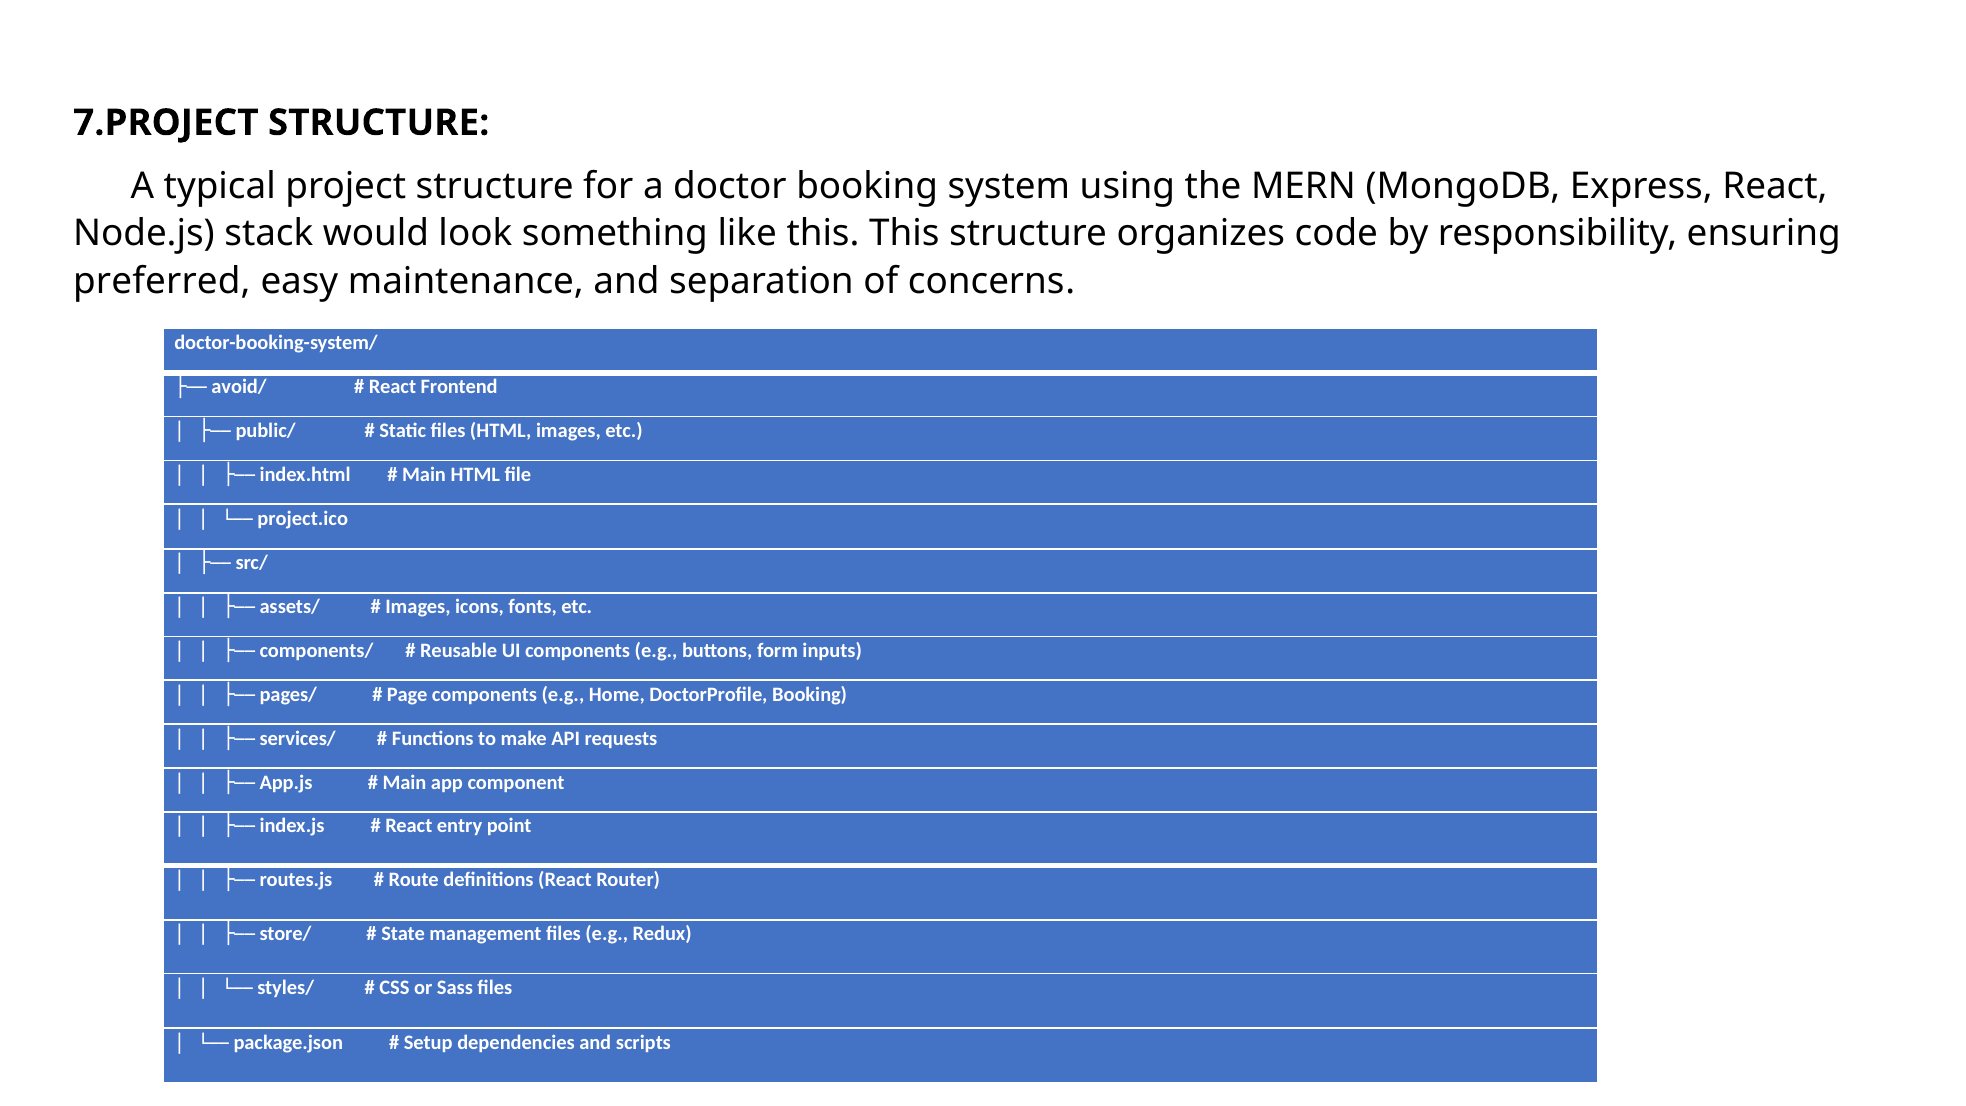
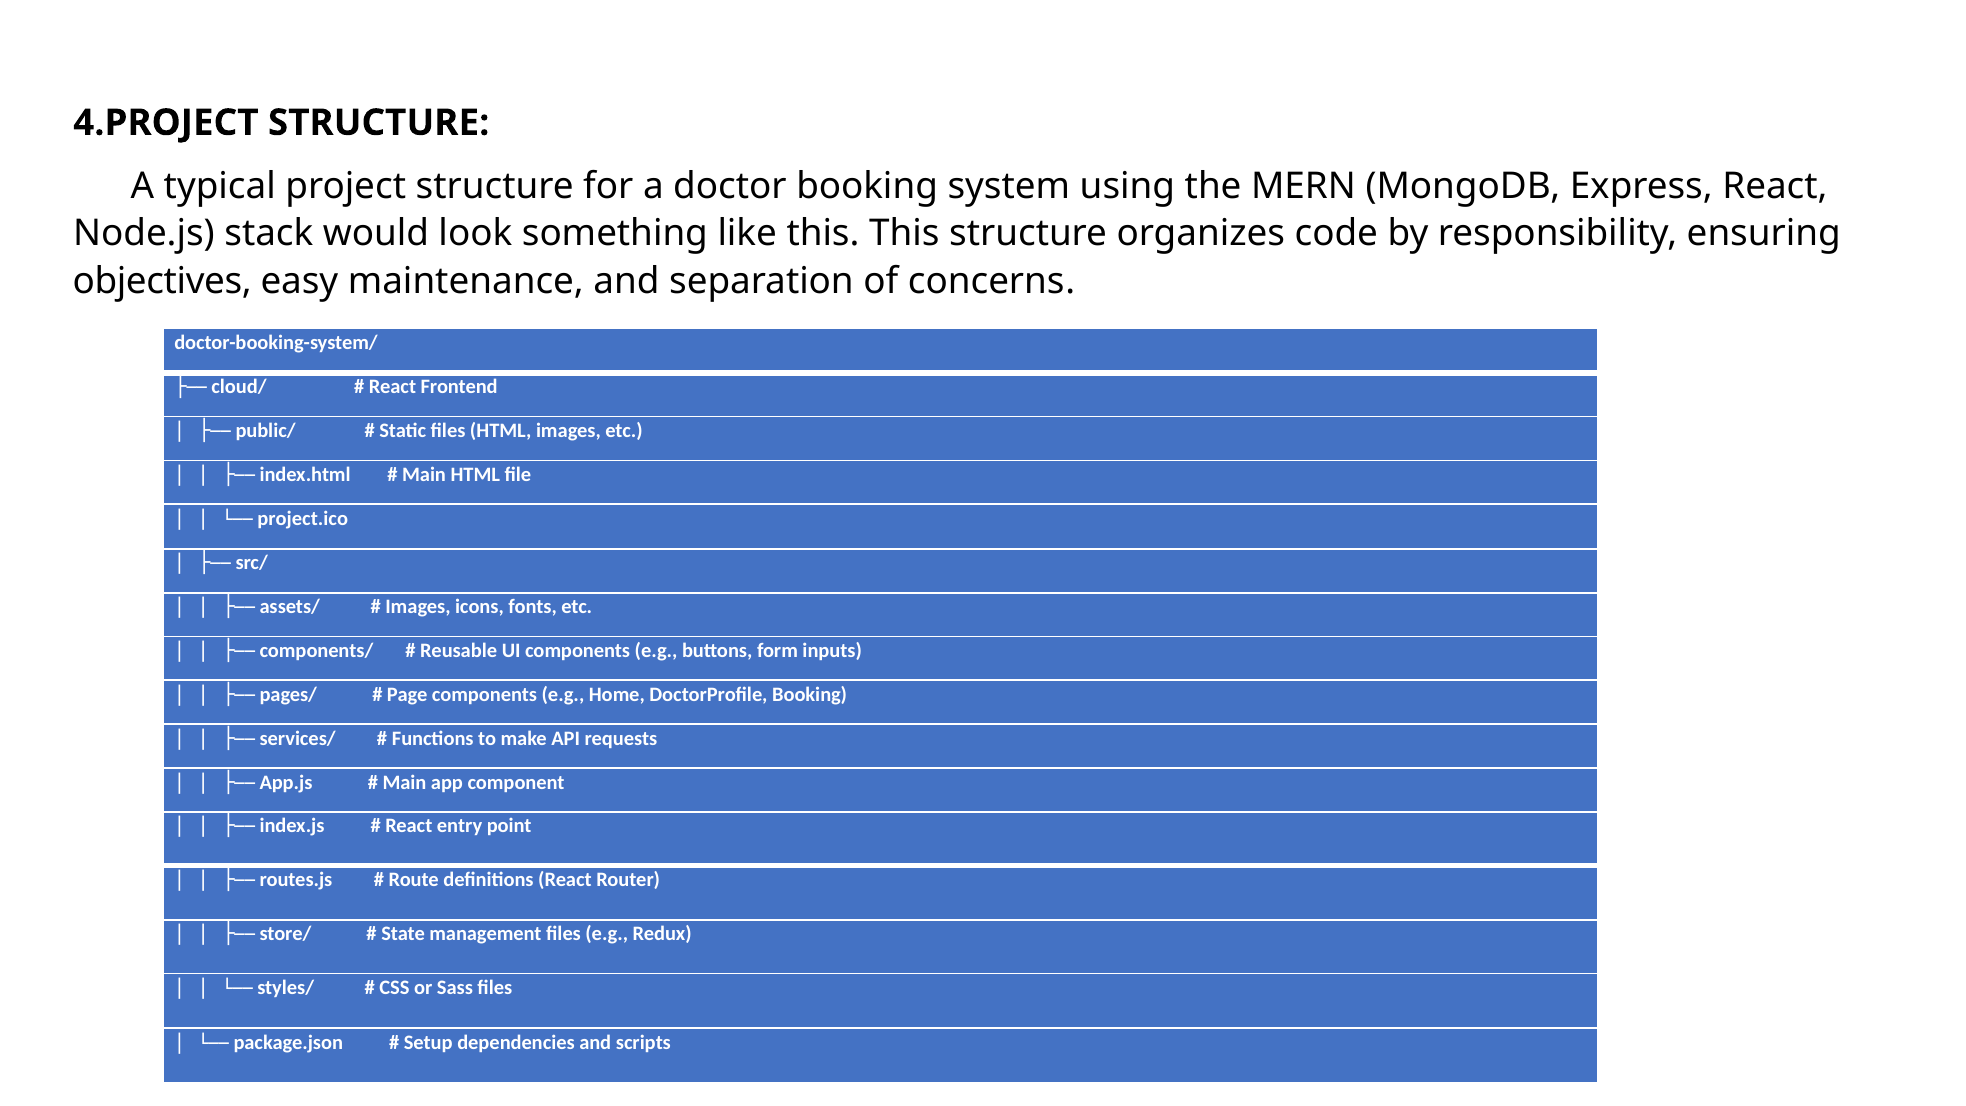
7.PROJECT: 7.PROJECT -> 4.PROJECT
preferred: preferred -> objectives
avoid/: avoid/ -> cloud/
